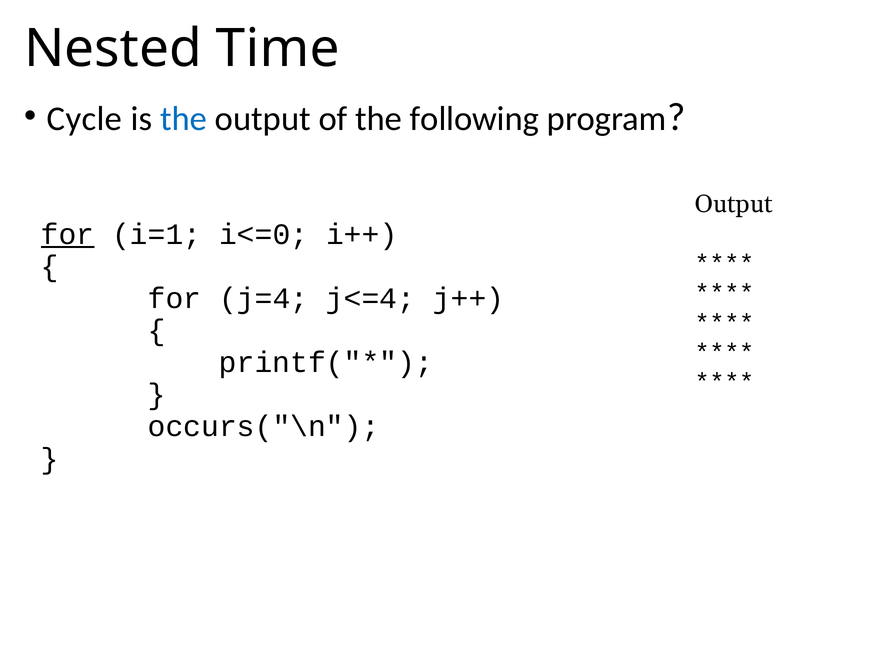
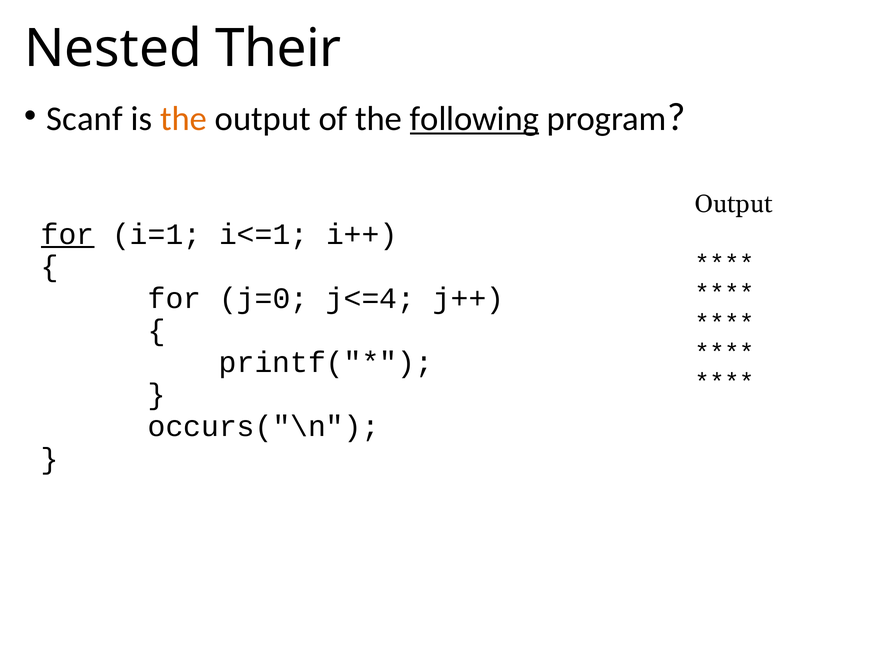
Time: Time -> Their
Cycle: Cycle -> Scanf
the at (184, 119) colour: blue -> orange
following underline: none -> present
i<=0: i<=0 -> i<=1
j=4: j=4 -> j=0
